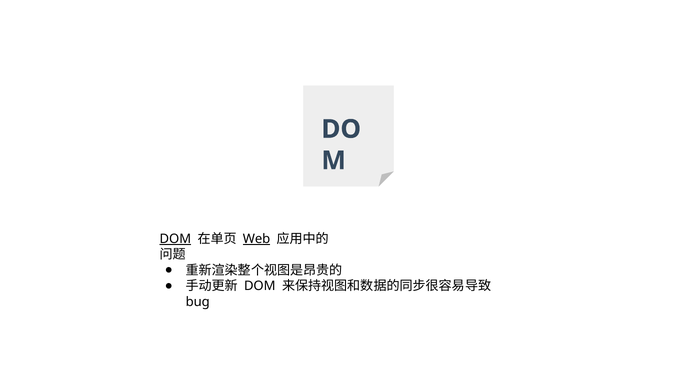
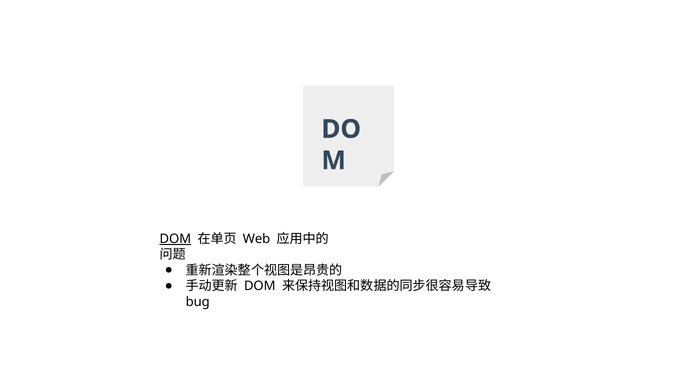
Web underline: present -> none
